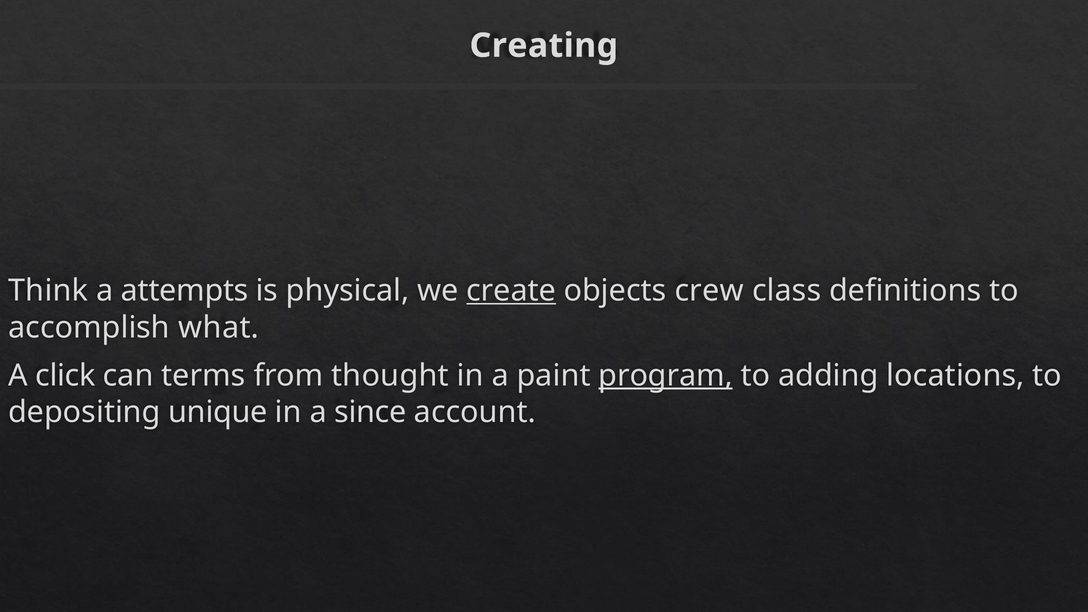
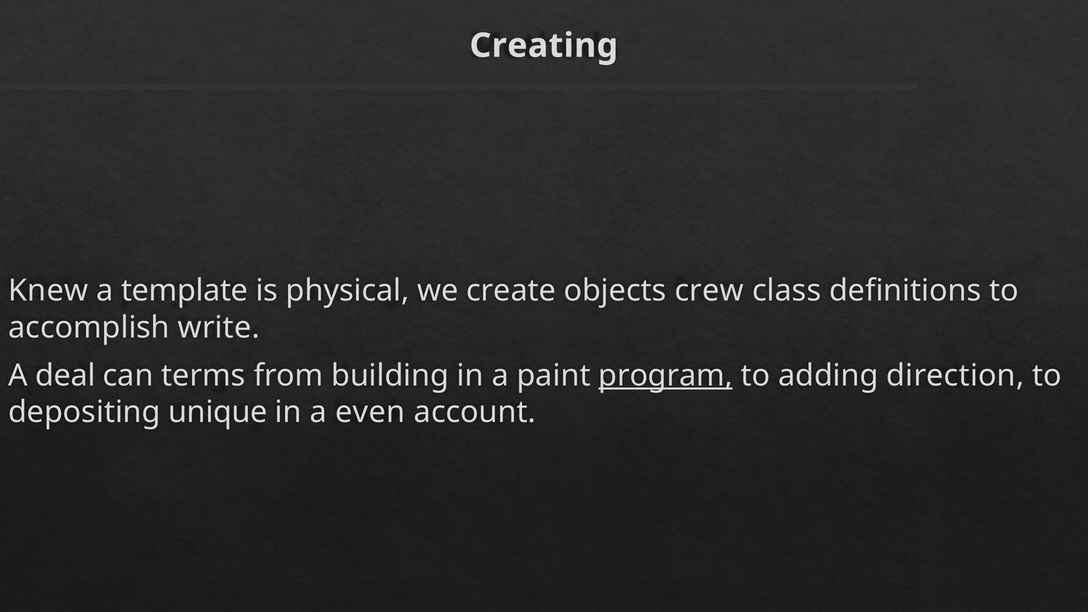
Think: Think -> Knew
attempts: attempts -> template
create underline: present -> none
what: what -> write
click: click -> deal
thought: thought -> building
locations: locations -> direction
since: since -> even
